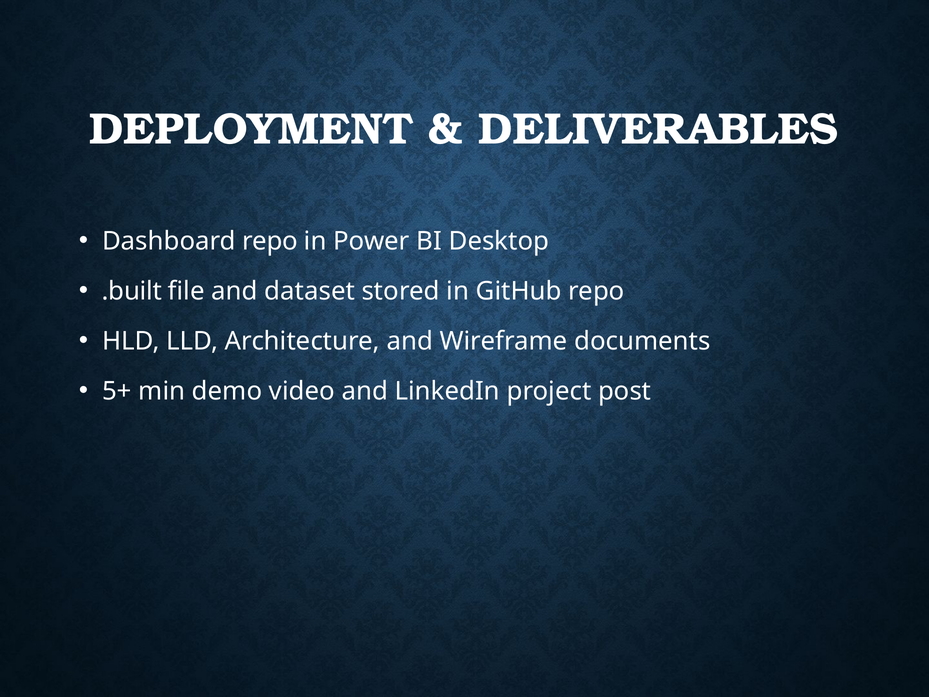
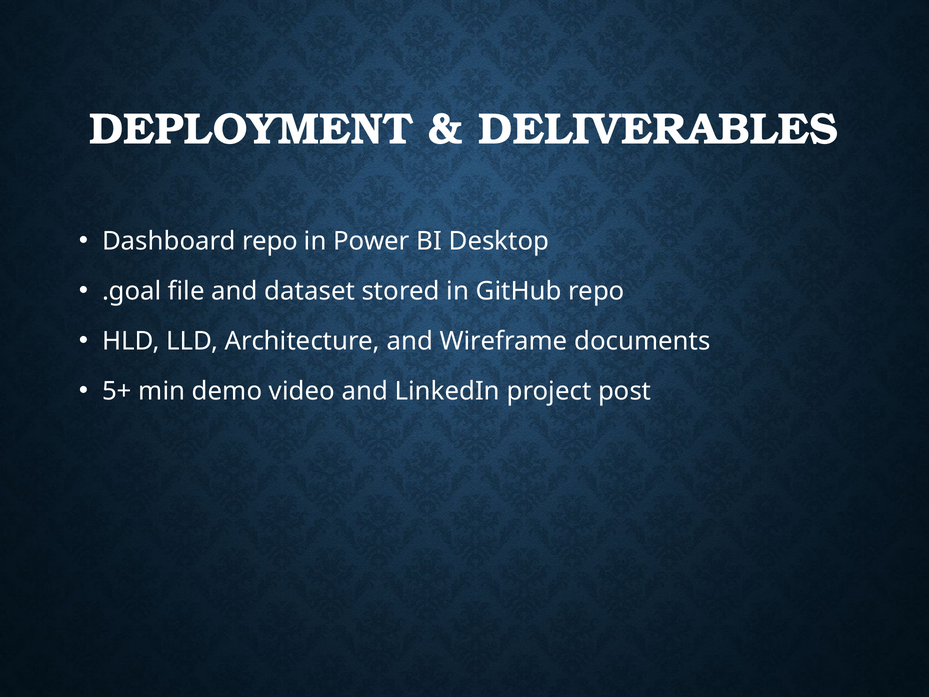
.built: .built -> .goal
